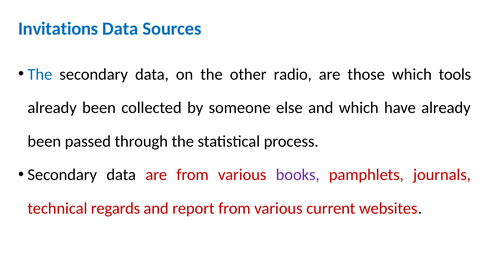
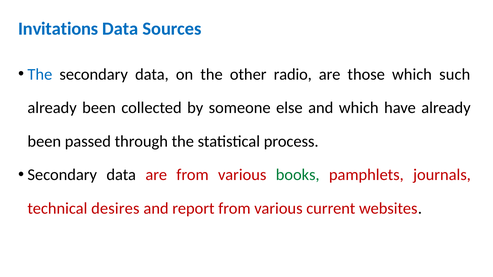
tools: tools -> such
books colour: purple -> green
regards: regards -> desires
